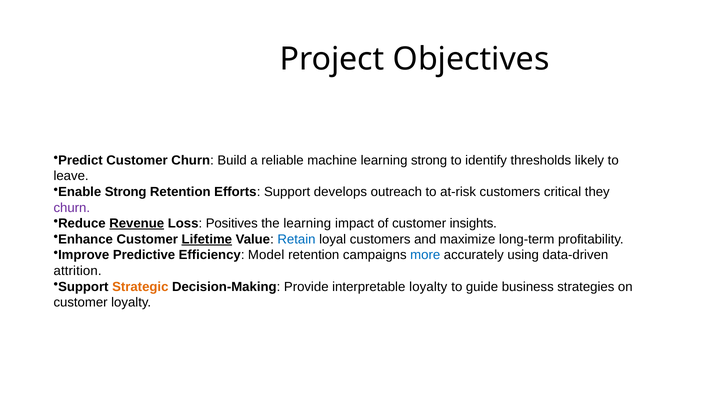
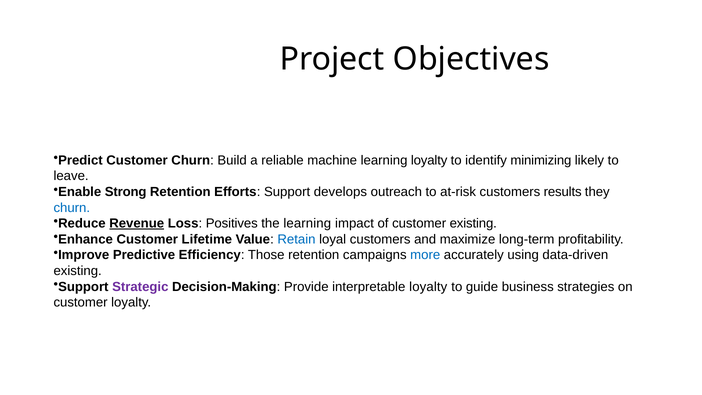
learning strong: strong -> loyalty
thresholds: thresholds -> minimizing
critical: critical -> results
churn at (72, 208) colour: purple -> blue
customer insights: insights -> existing
Lifetime underline: present -> none
Model: Model -> Those
attrition at (78, 271): attrition -> existing
Strategic colour: orange -> purple
